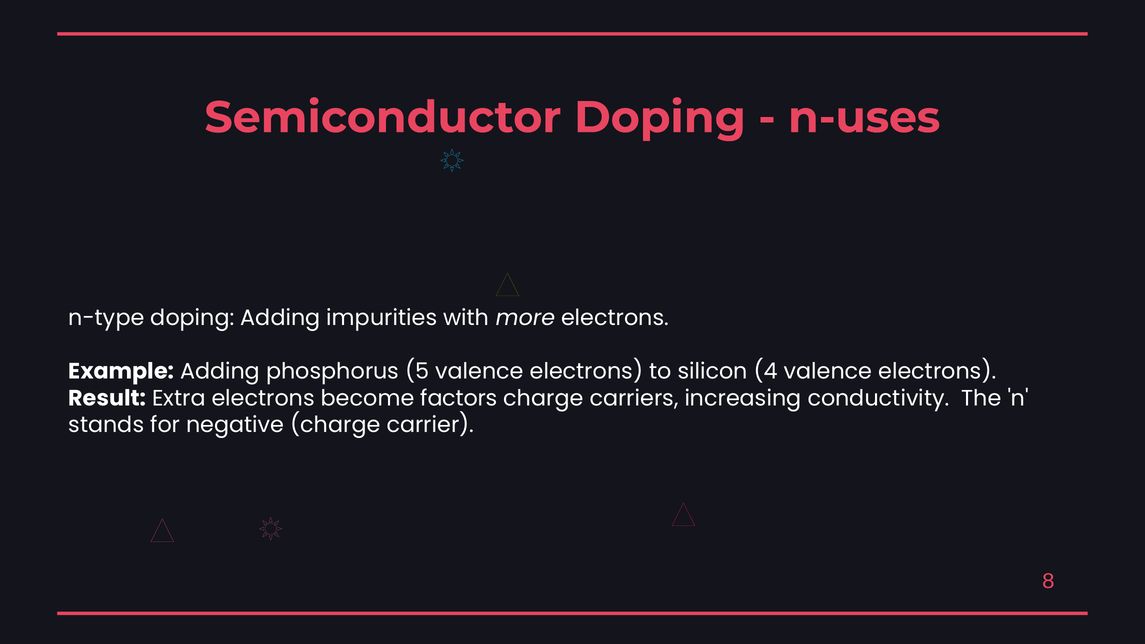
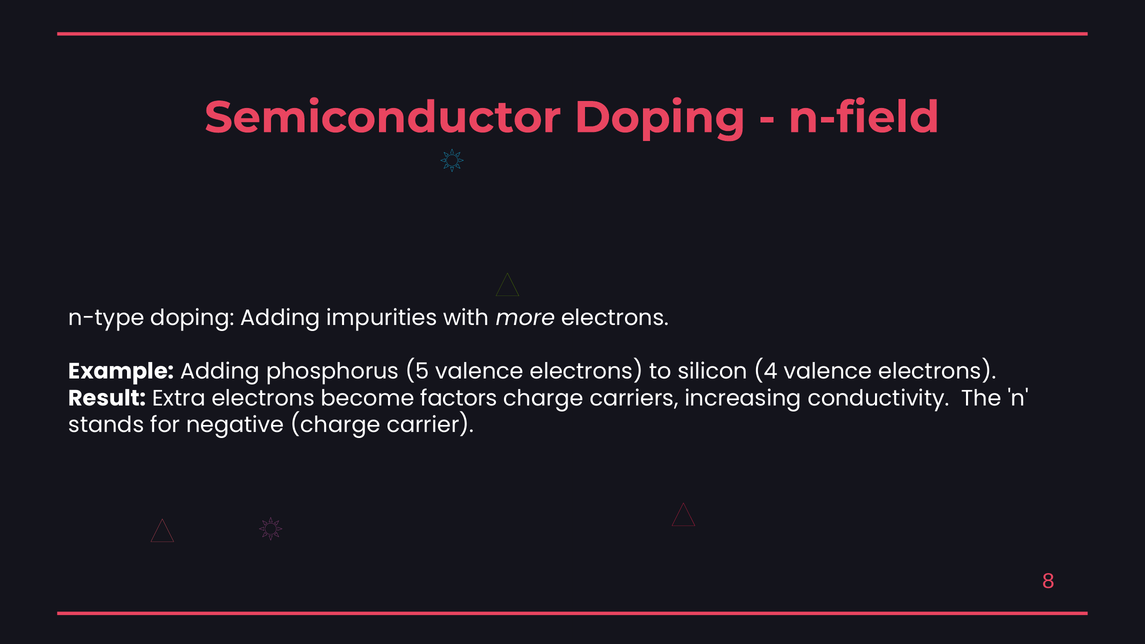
n-uses: n-uses -> n-field
